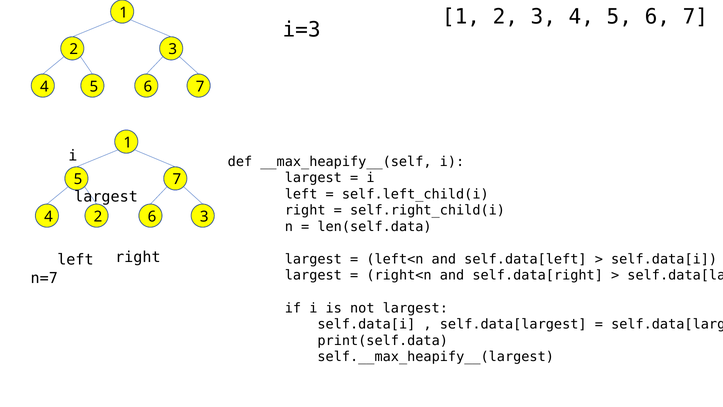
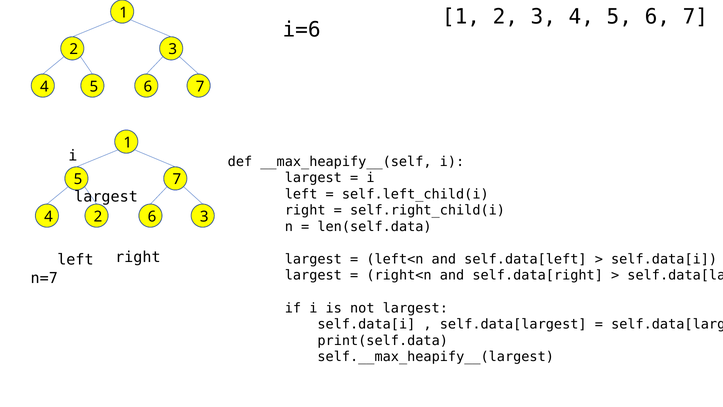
i=3: i=3 -> i=6
